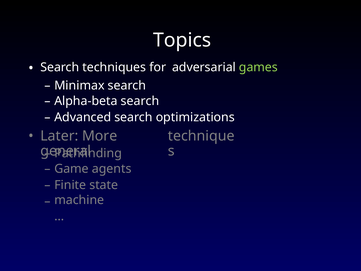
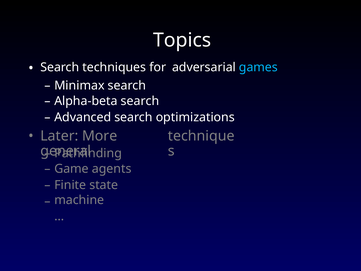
games colour: light green -> light blue
